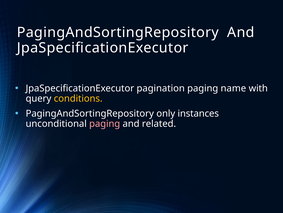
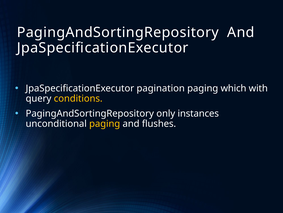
name: name -> which
paging at (105, 123) colour: pink -> yellow
related: related -> flushes
